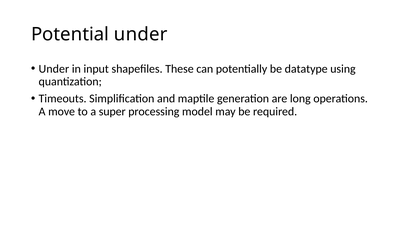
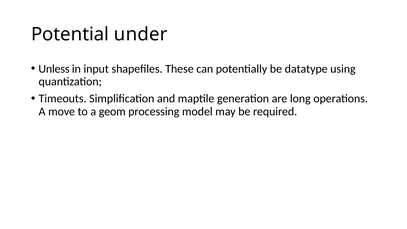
Under at (54, 69): Under -> Unless
super: super -> geom
